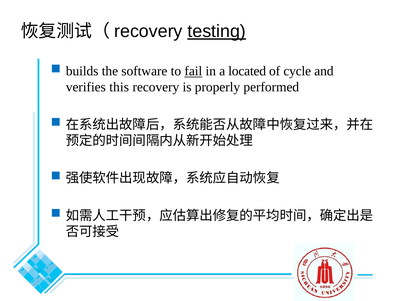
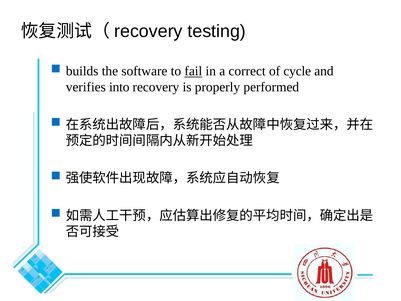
testing underline: present -> none
located: located -> correct
this: this -> into
